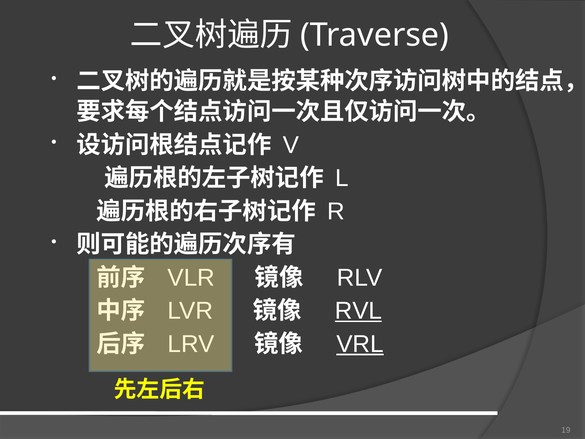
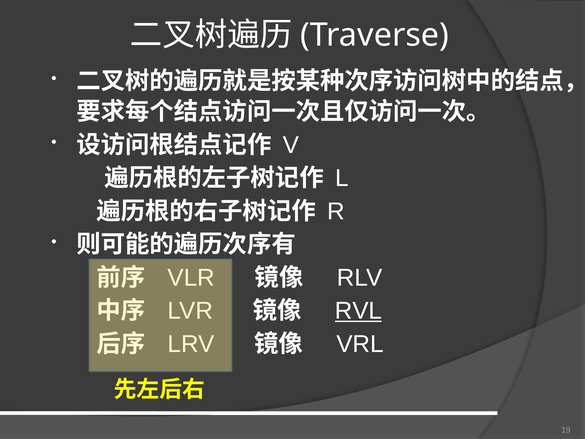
VRL underline: present -> none
